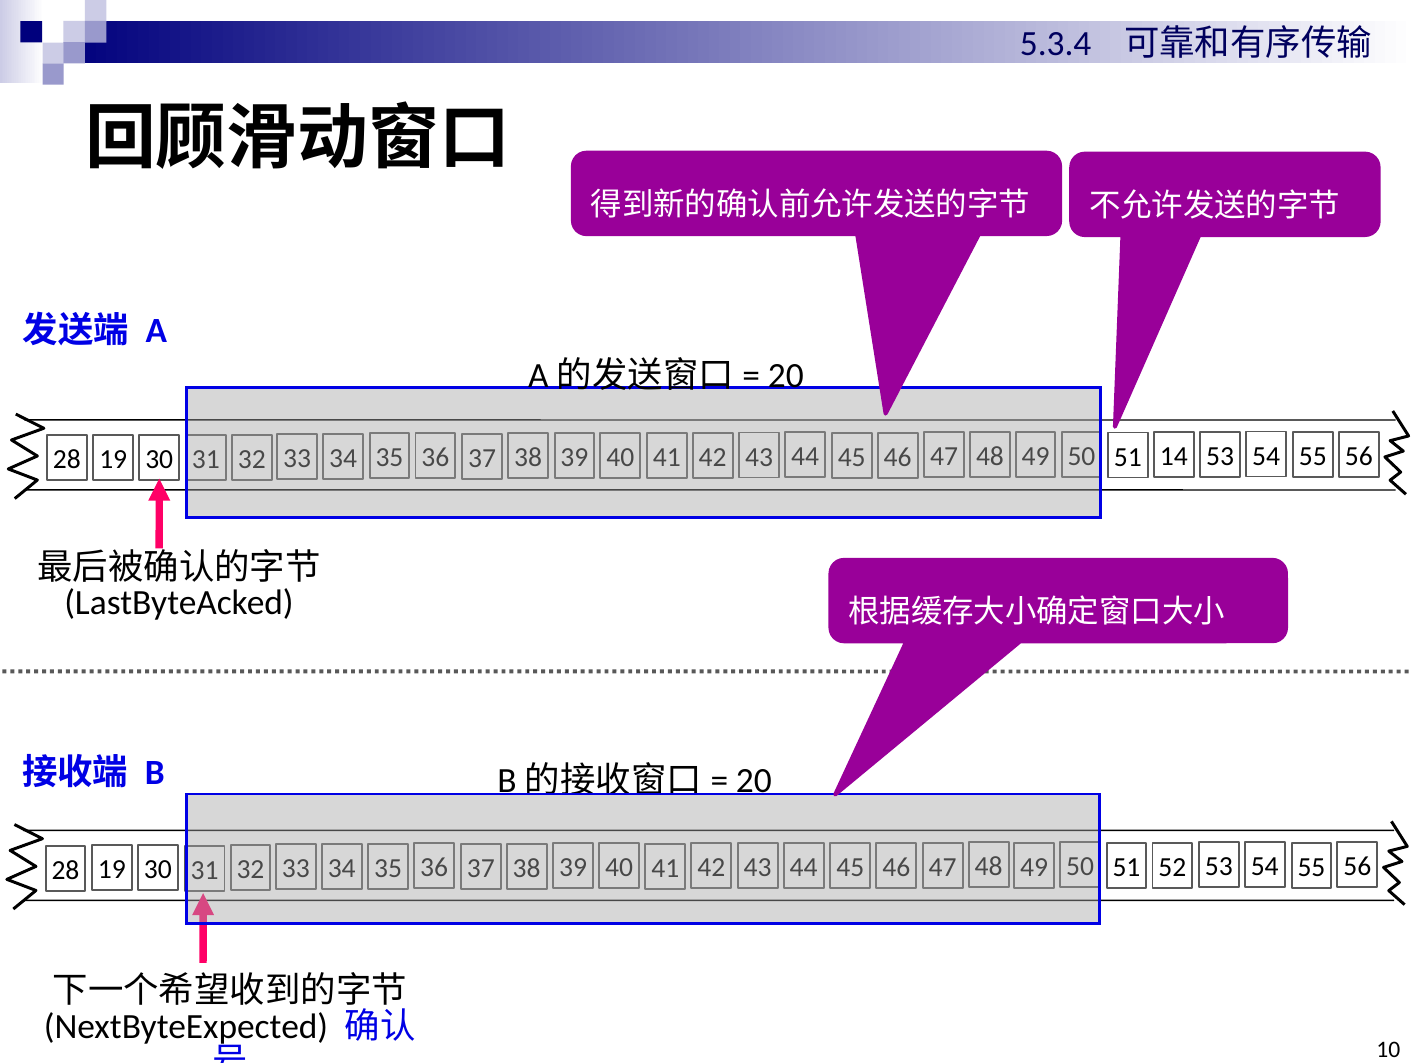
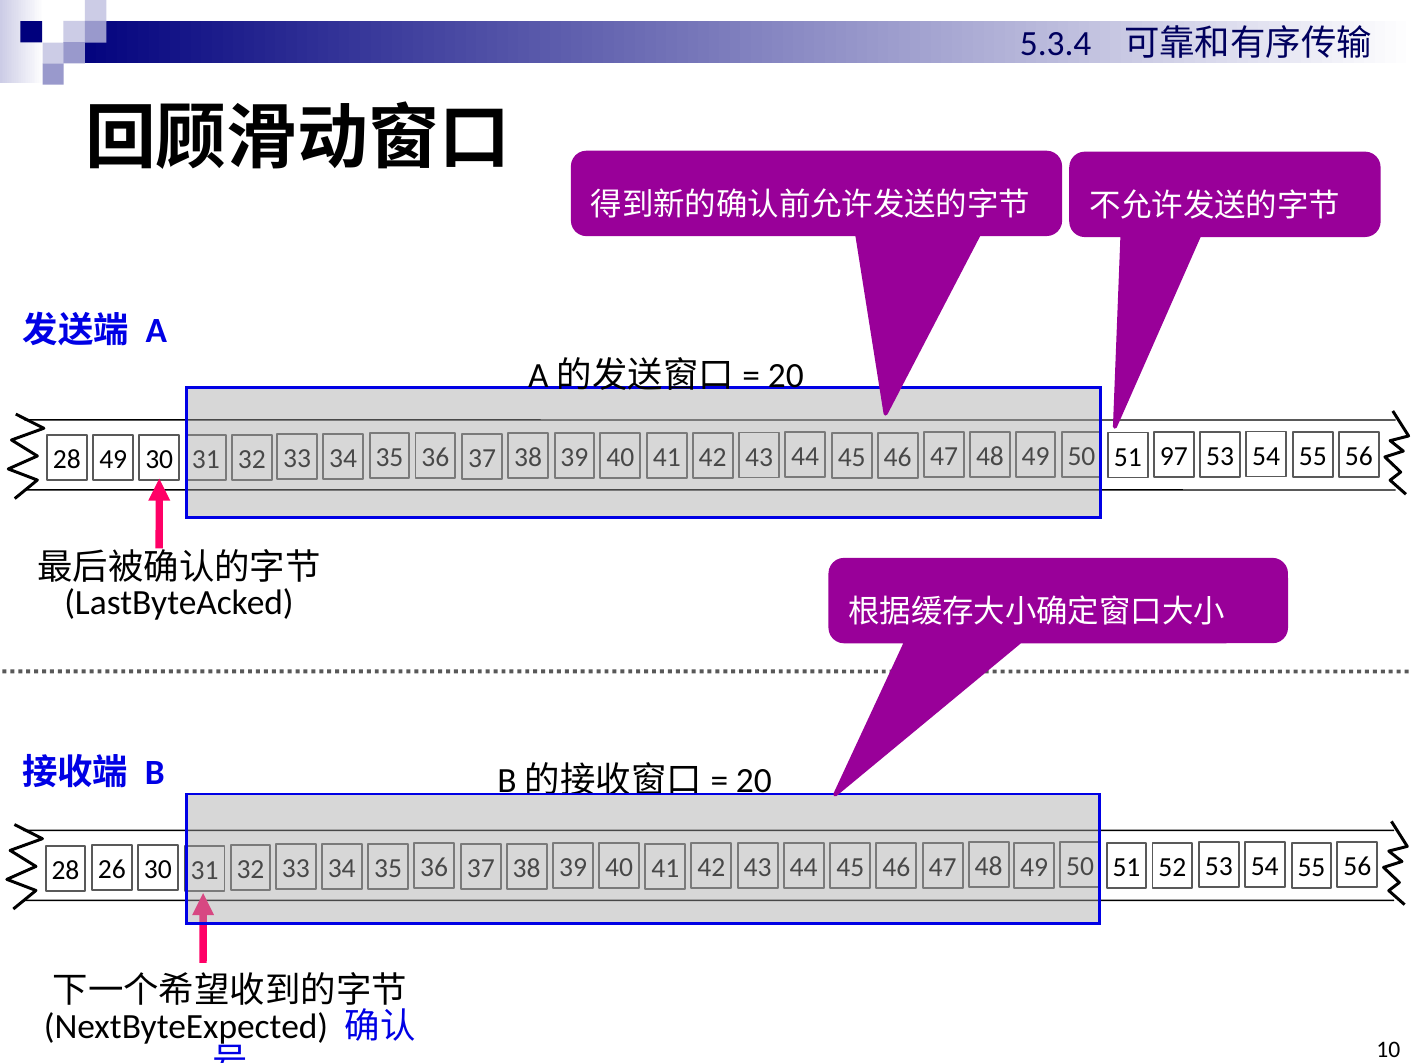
19 at (113, 459): 19 -> 49
14: 14 -> 97
19 at (112, 870): 19 -> 26
